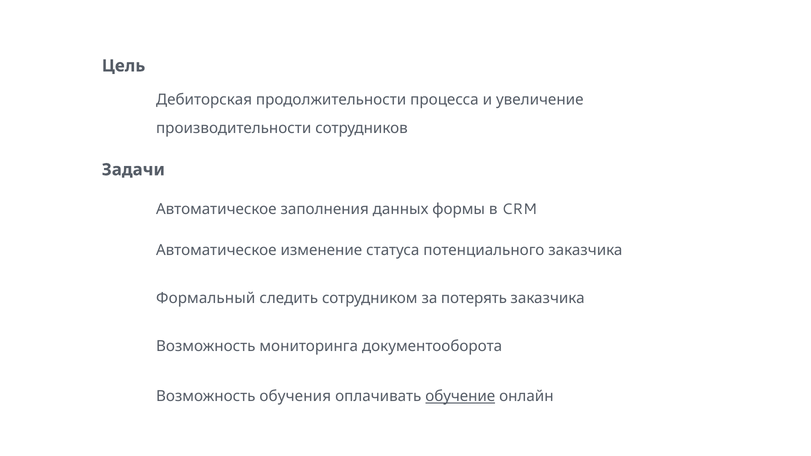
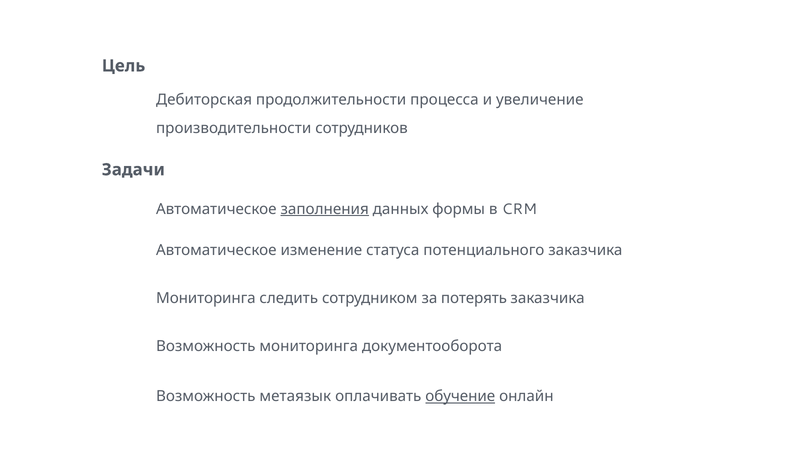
заполнения underline: none -> present
Формальный at (206, 298): Формальный -> Мониторинга
обучения: обучения -> метаязык
